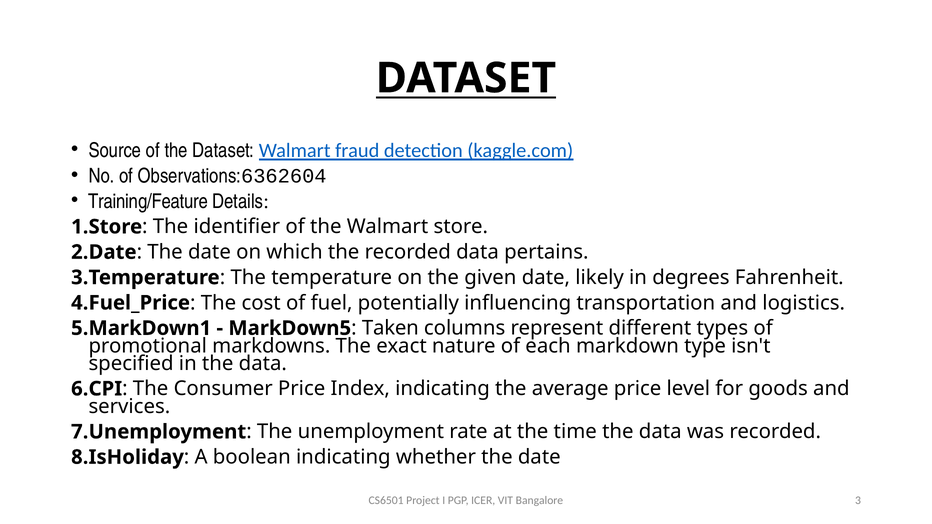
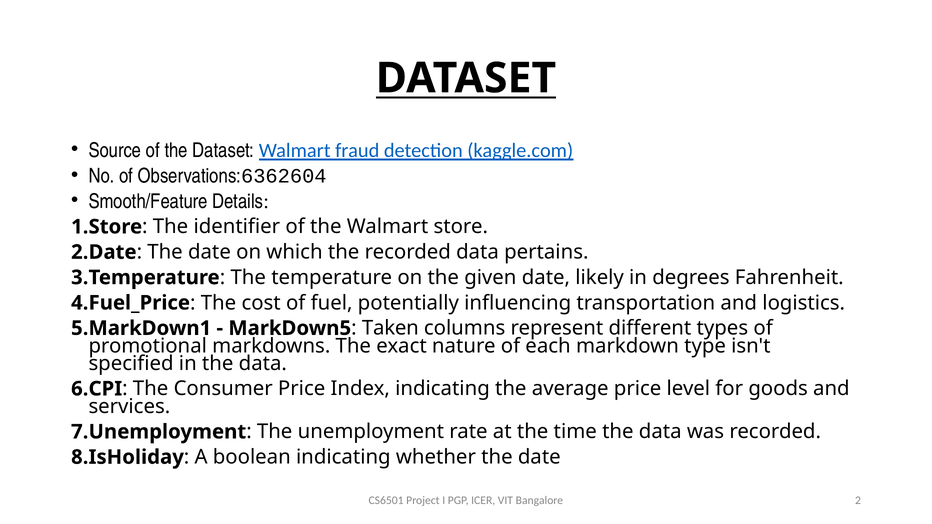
Training/Feature: Training/Feature -> Smooth/Feature
3: 3 -> 2
